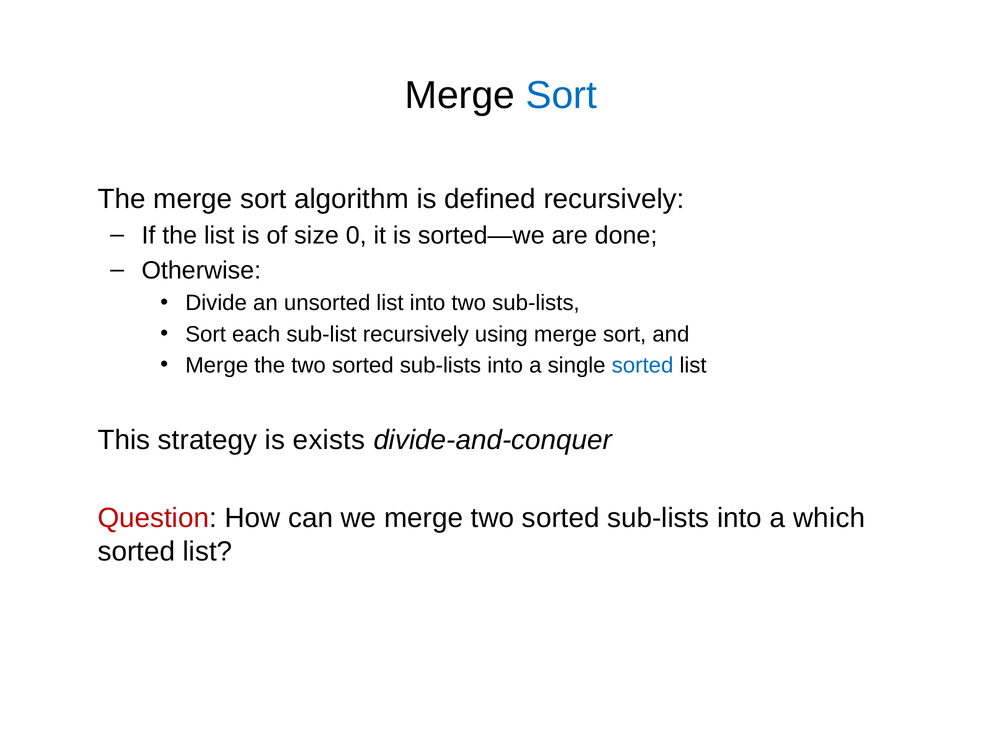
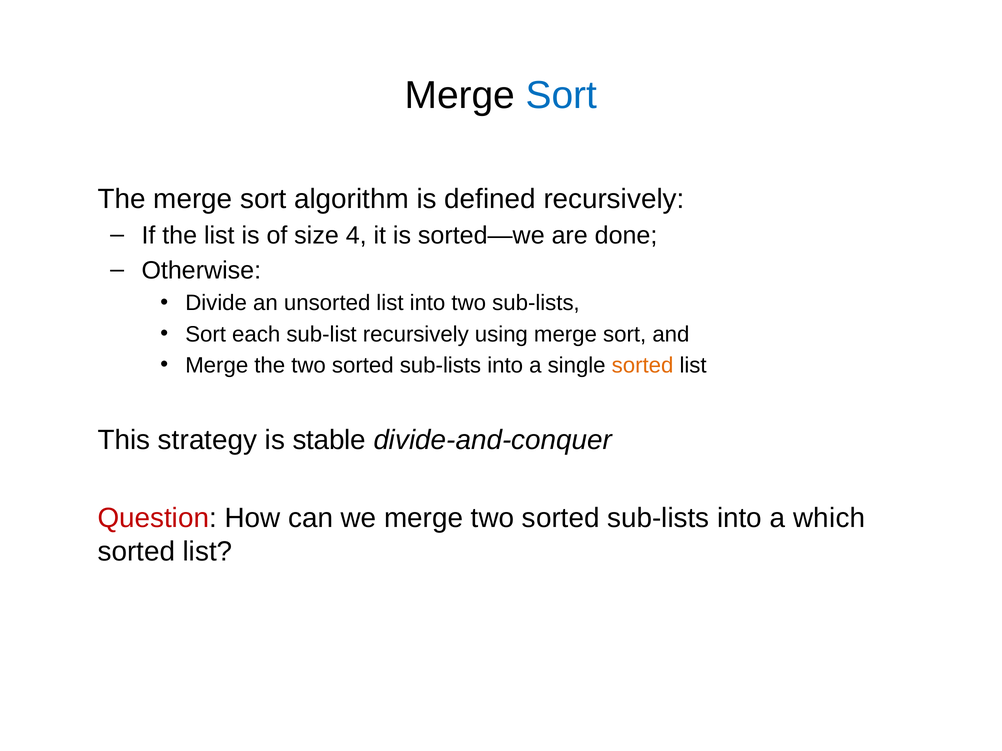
0: 0 -> 4
sorted at (643, 366) colour: blue -> orange
exists: exists -> stable
